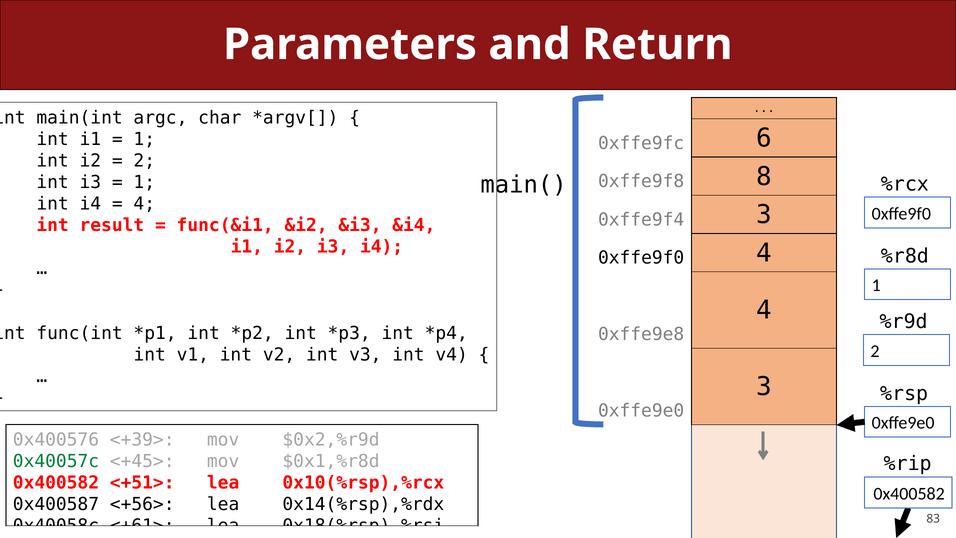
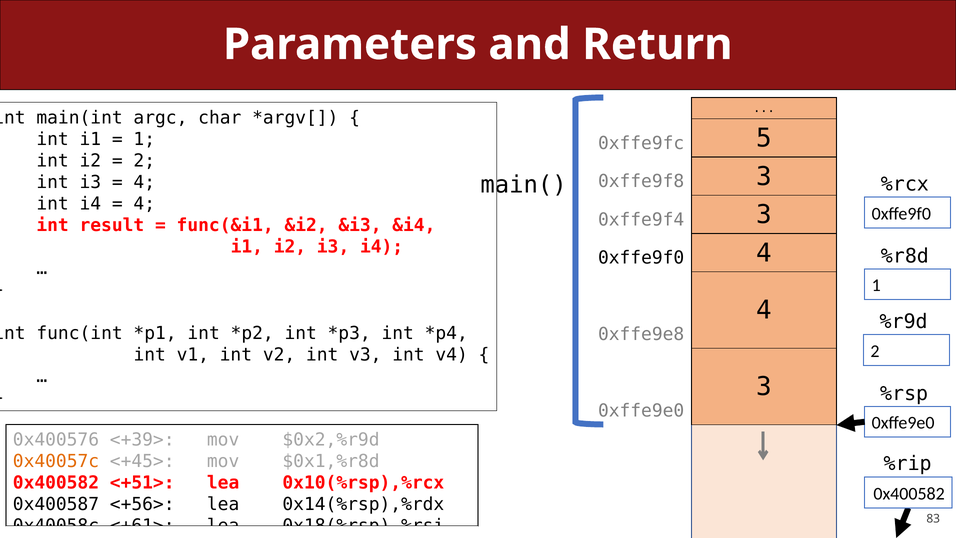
6: 6 -> 5
0xffe9f8 8: 8 -> 3
1 at (144, 182): 1 -> 4
0x40057c colour: green -> orange
